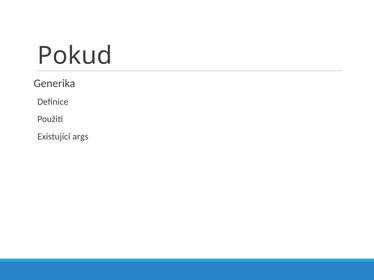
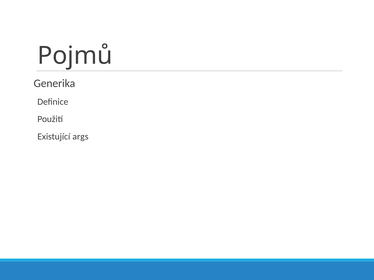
Pokud: Pokud -> Pojmů
